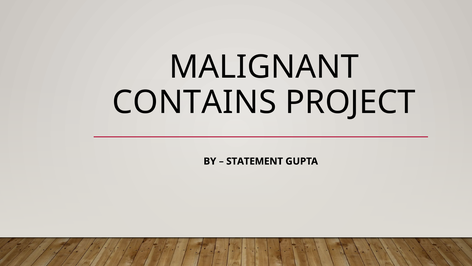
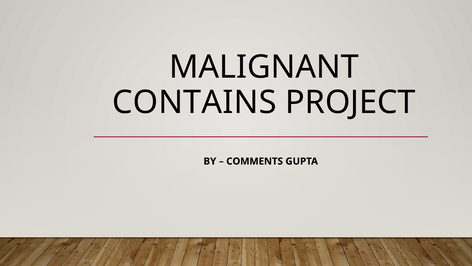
STATEMENT: STATEMENT -> COMMENTS
